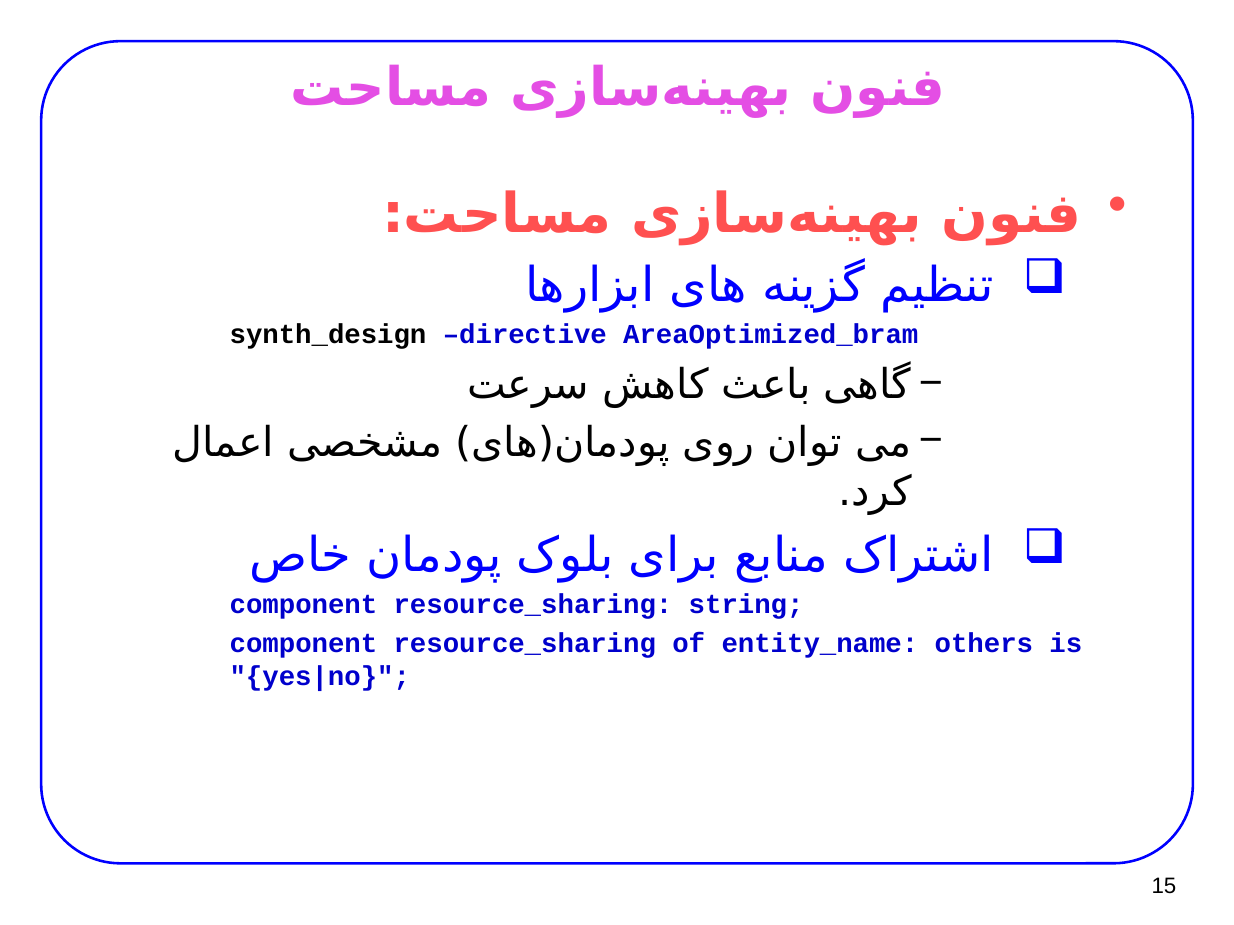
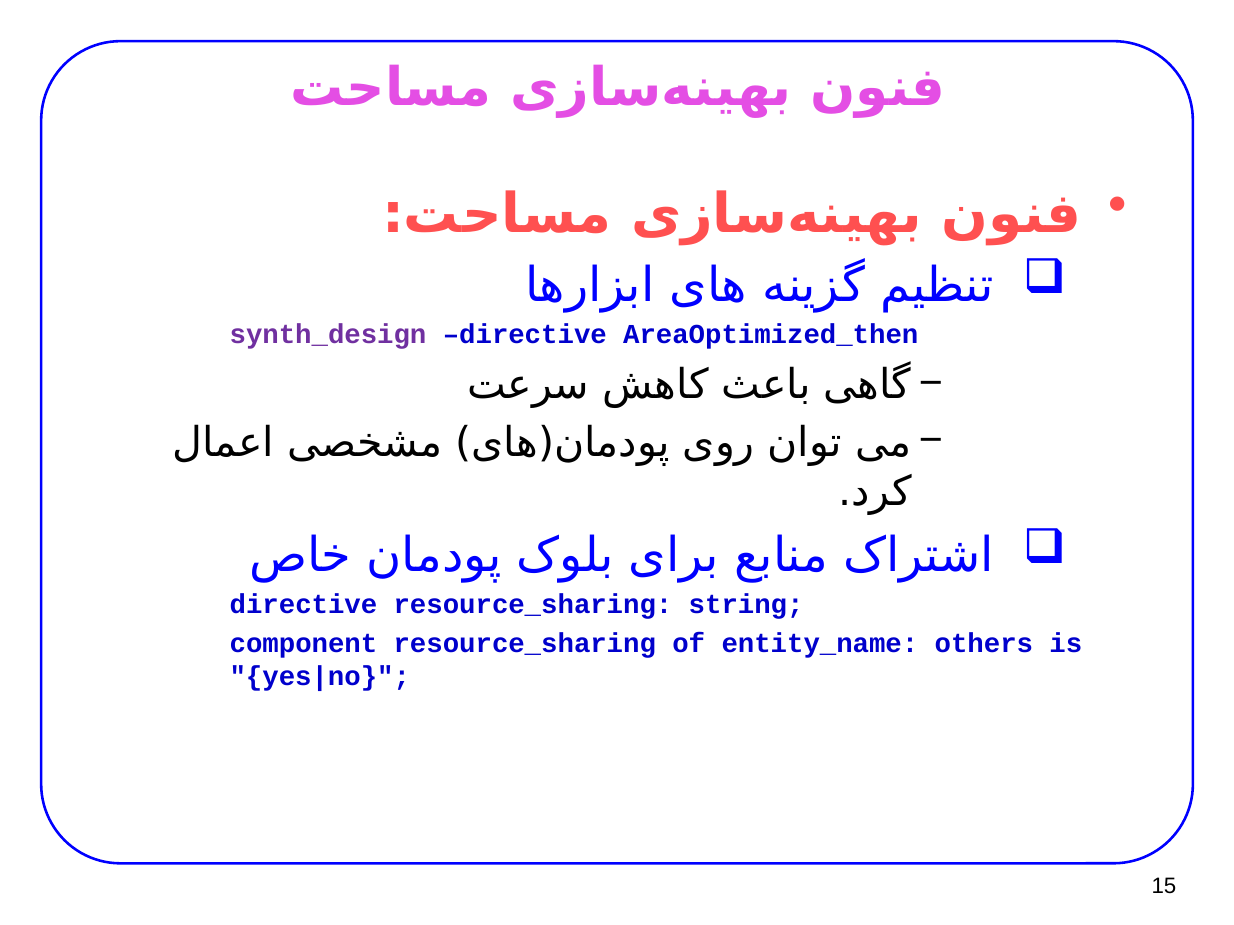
synth_design colour: black -> purple
AreaOptimized_bram: AreaOptimized_bram -> AreaOptimized_then
component at (303, 605): component -> directive
